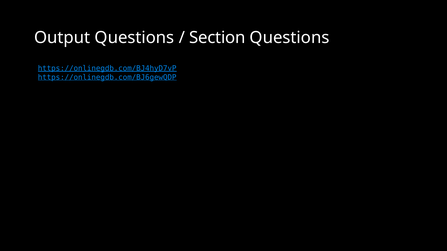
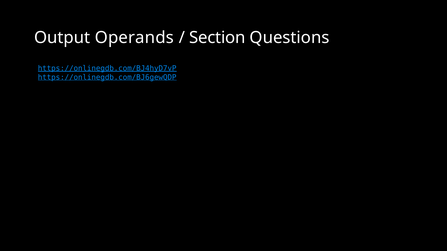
Output Questions: Questions -> Operands
